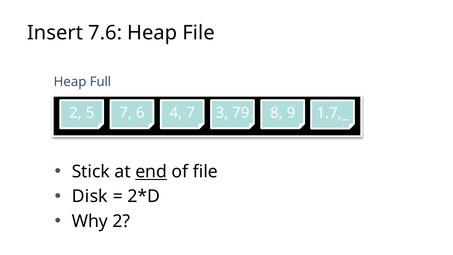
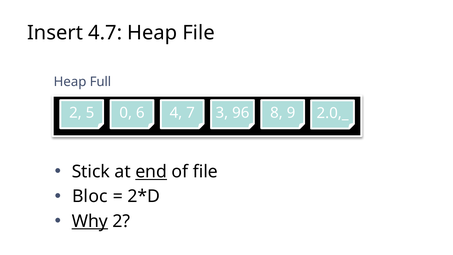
7.6: 7.6 -> 4.7
5 7: 7 -> 0
79: 79 -> 96
1.7,_: 1.7,_ -> 2.0,_
Disk: Disk -> Bloc
Why underline: none -> present
